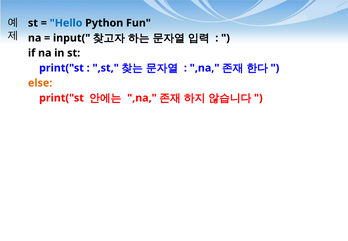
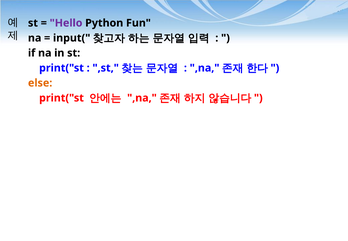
Hello colour: blue -> purple
